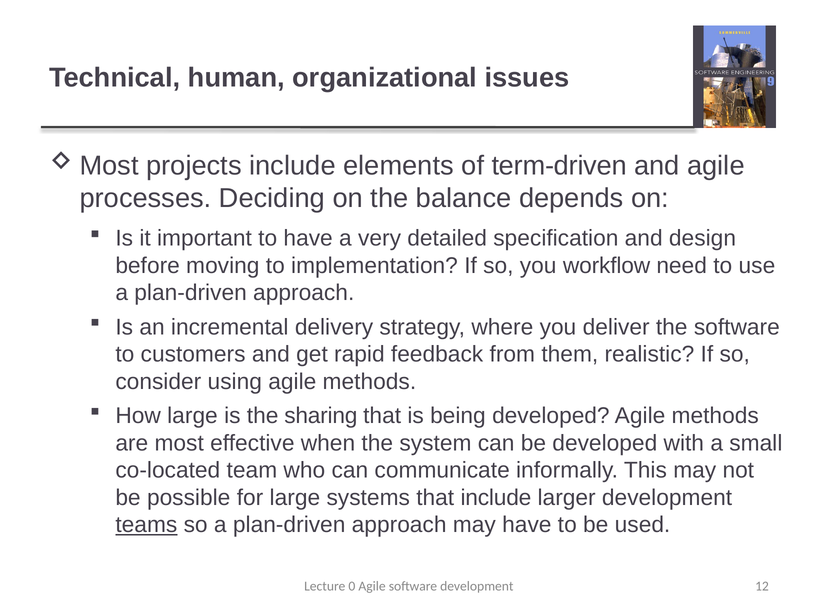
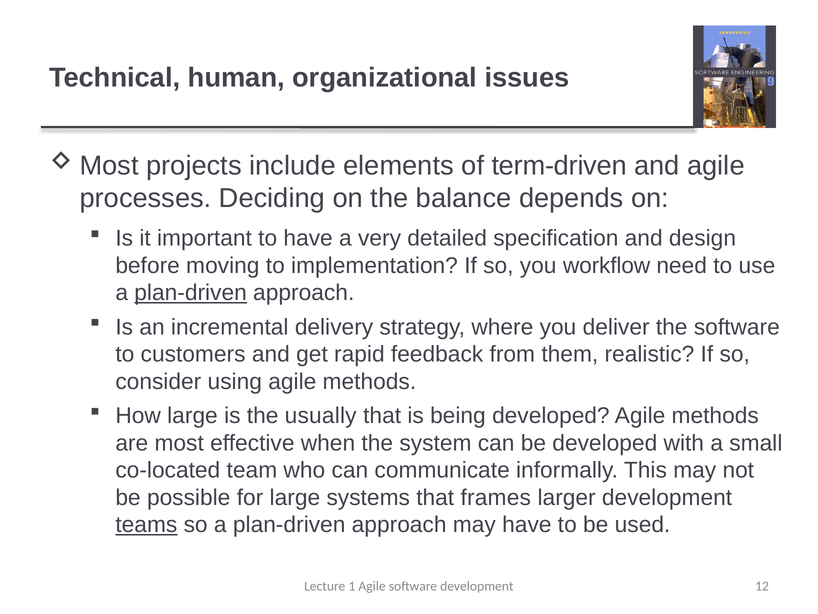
plan-driven at (191, 293) underline: none -> present
sharing: sharing -> usually
that include: include -> frames
0: 0 -> 1
